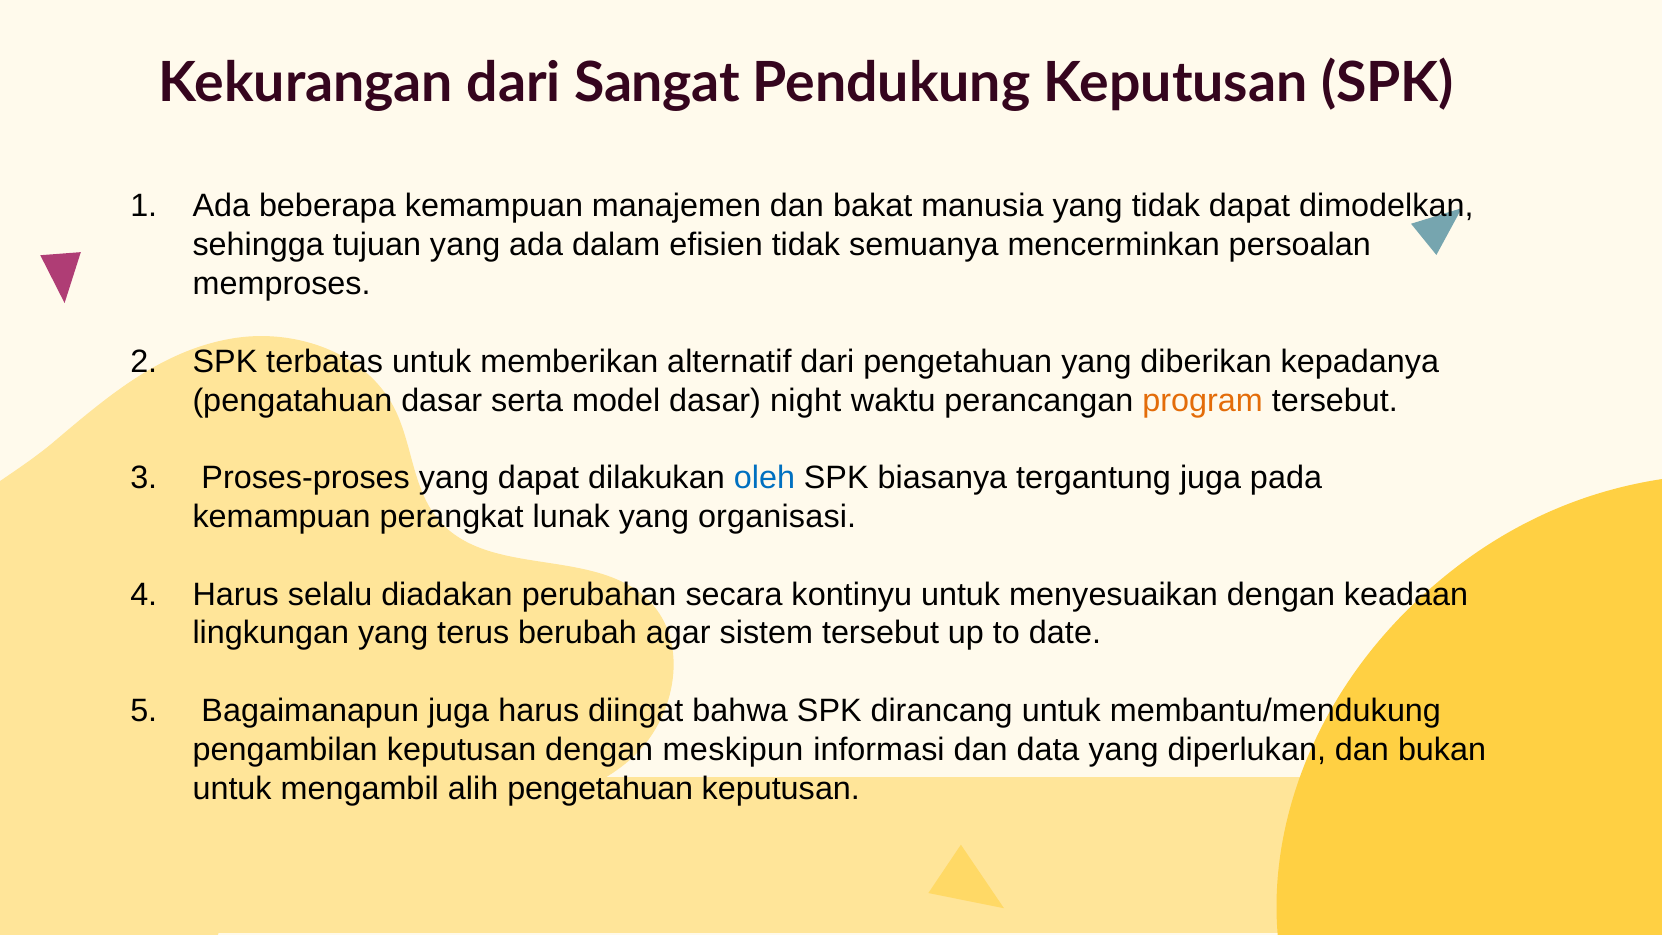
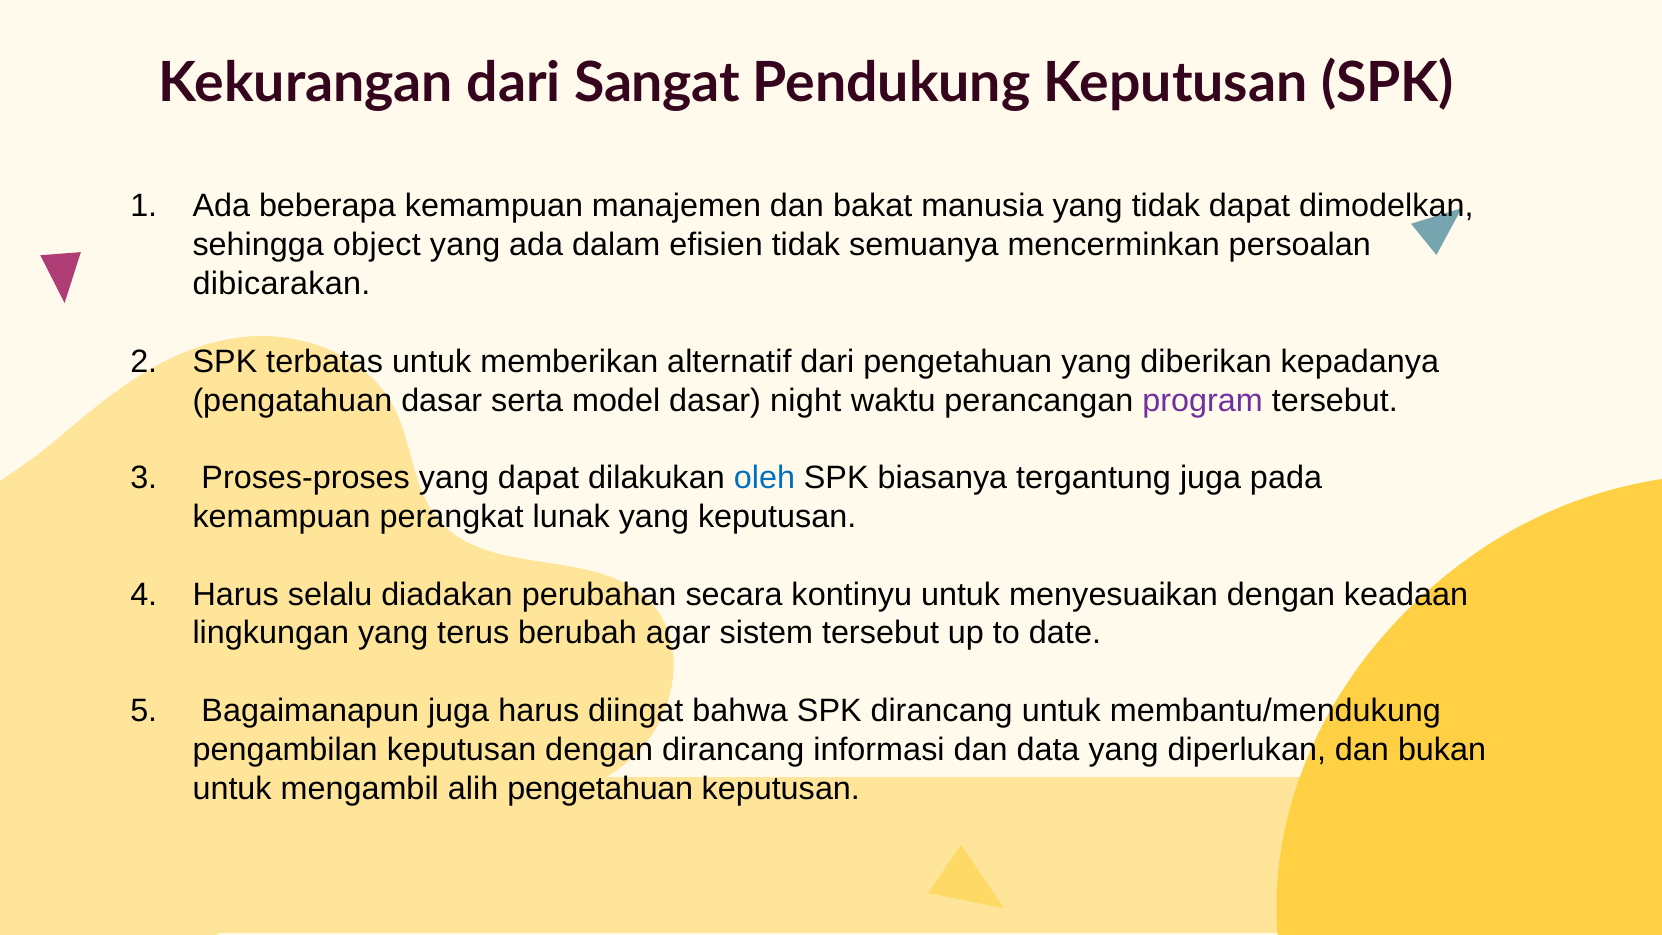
tujuan: tujuan -> object
memproses: memproses -> dibicarakan
program colour: orange -> purple
yang organisasi: organisasi -> keputusan
dengan meskipun: meskipun -> dirancang
